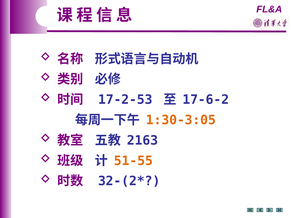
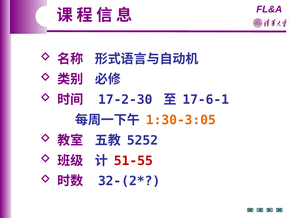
17-2-53: 17-2-53 -> 17-2-30
17-6-2: 17-6-2 -> 17-6-1
2163: 2163 -> 5252
51-55 colour: orange -> red
